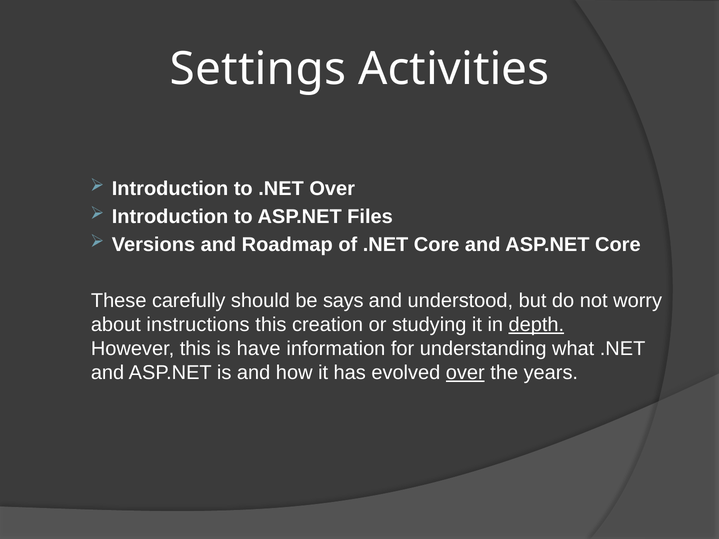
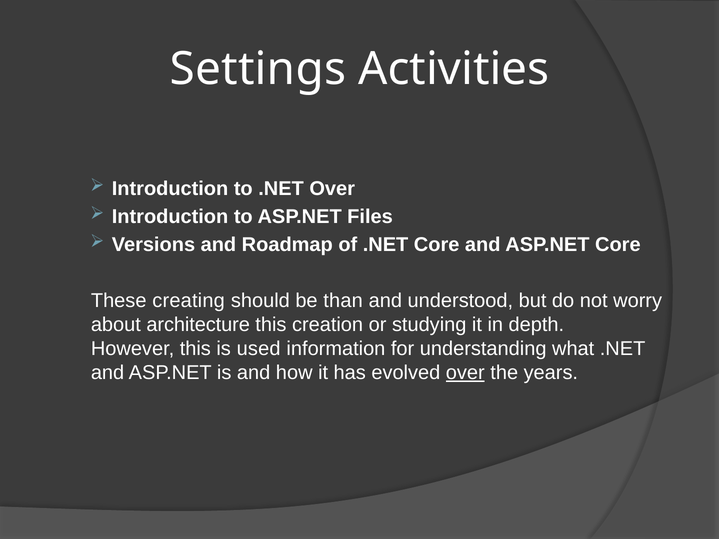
carefully: carefully -> creating
says: says -> than
instructions: instructions -> architecture
depth underline: present -> none
have: have -> used
